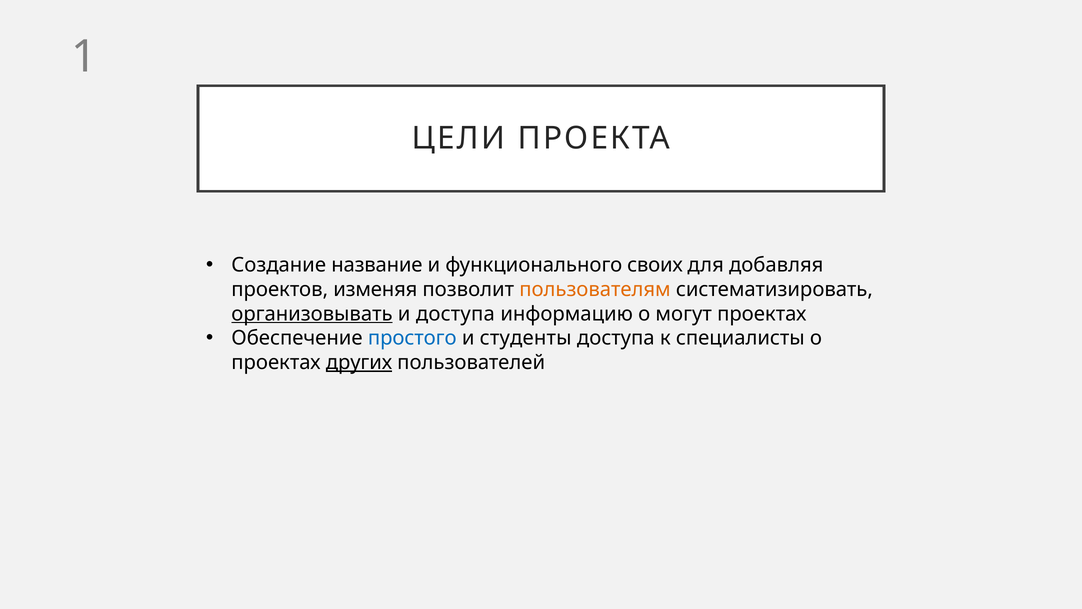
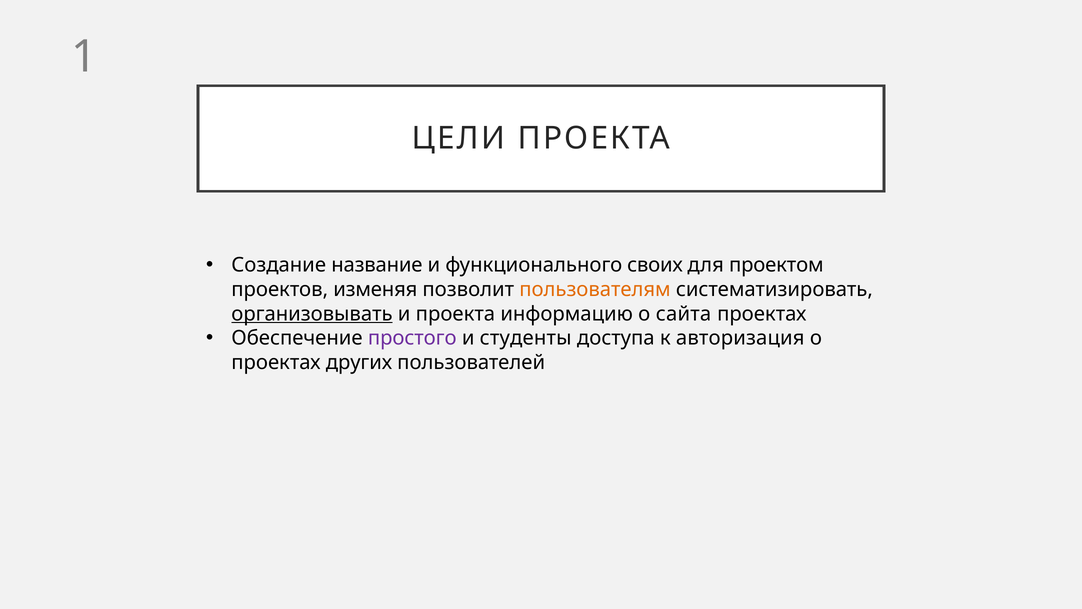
добавляя: добавляя -> проектом
и доступа: доступа -> проекта
могут: могут -> сайта
простого colour: blue -> purple
специалисты: специалисты -> авторизация
других underline: present -> none
